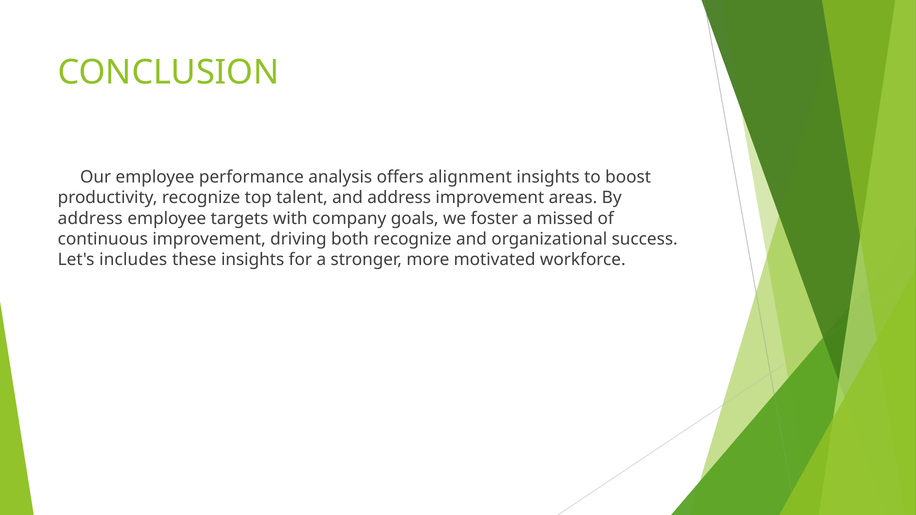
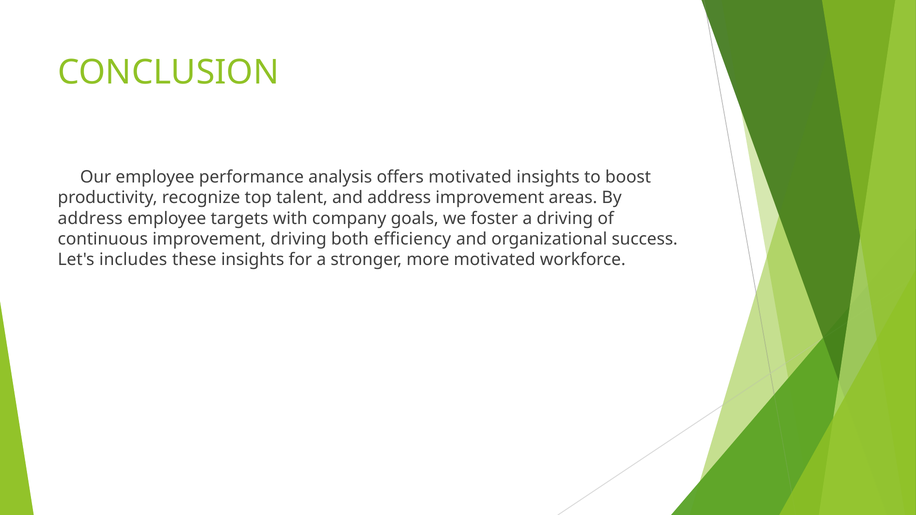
offers alignment: alignment -> motivated
a missed: missed -> driving
both recognize: recognize -> efficiency
